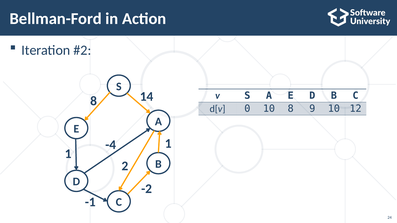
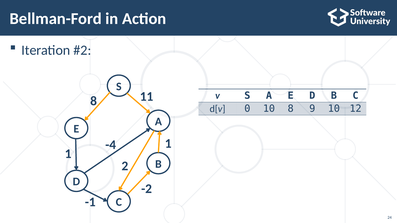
14: 14 -> 11
